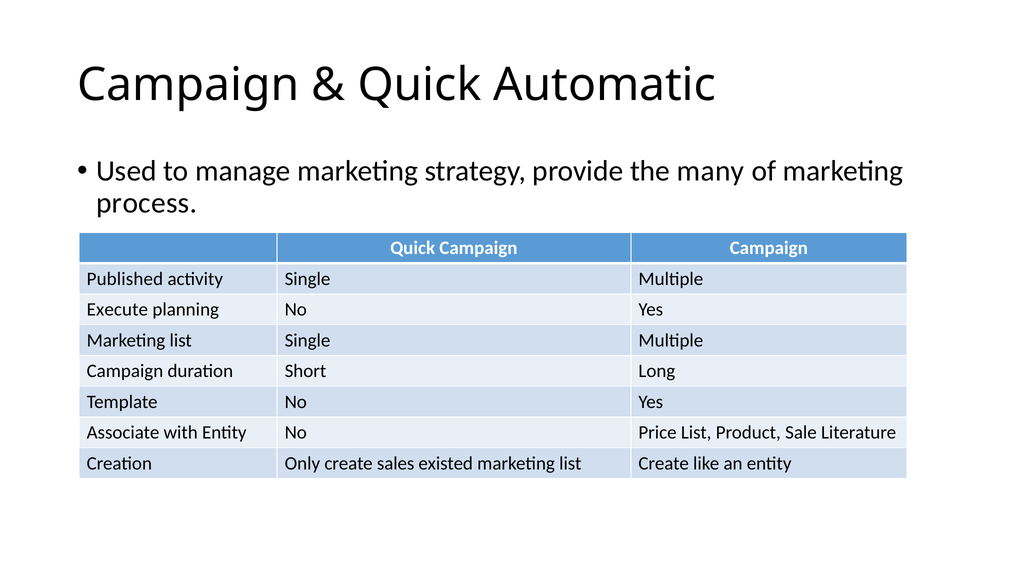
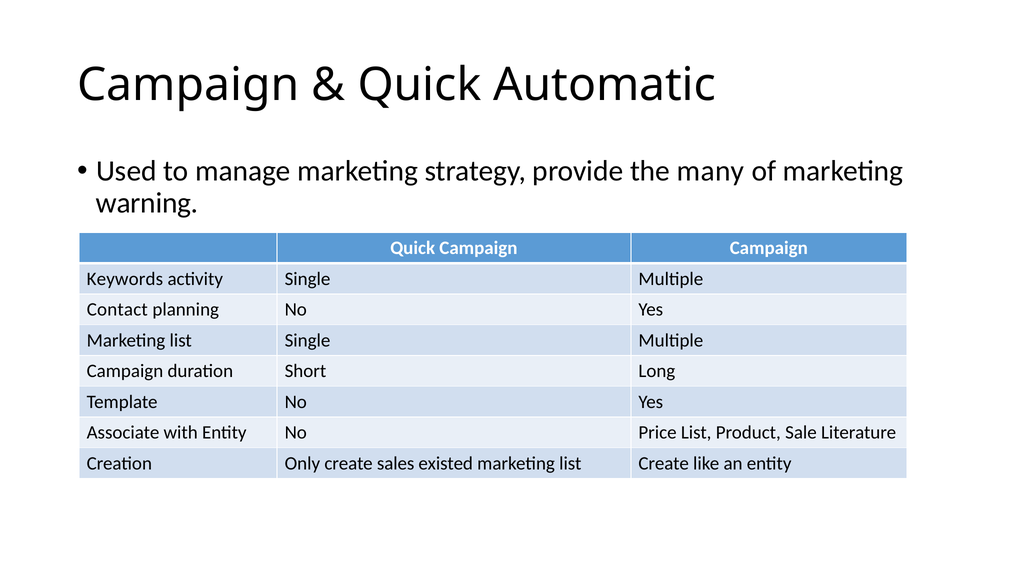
process: process -> warning
Published: Published -> Keywords
Execute: Execute -> Contact
